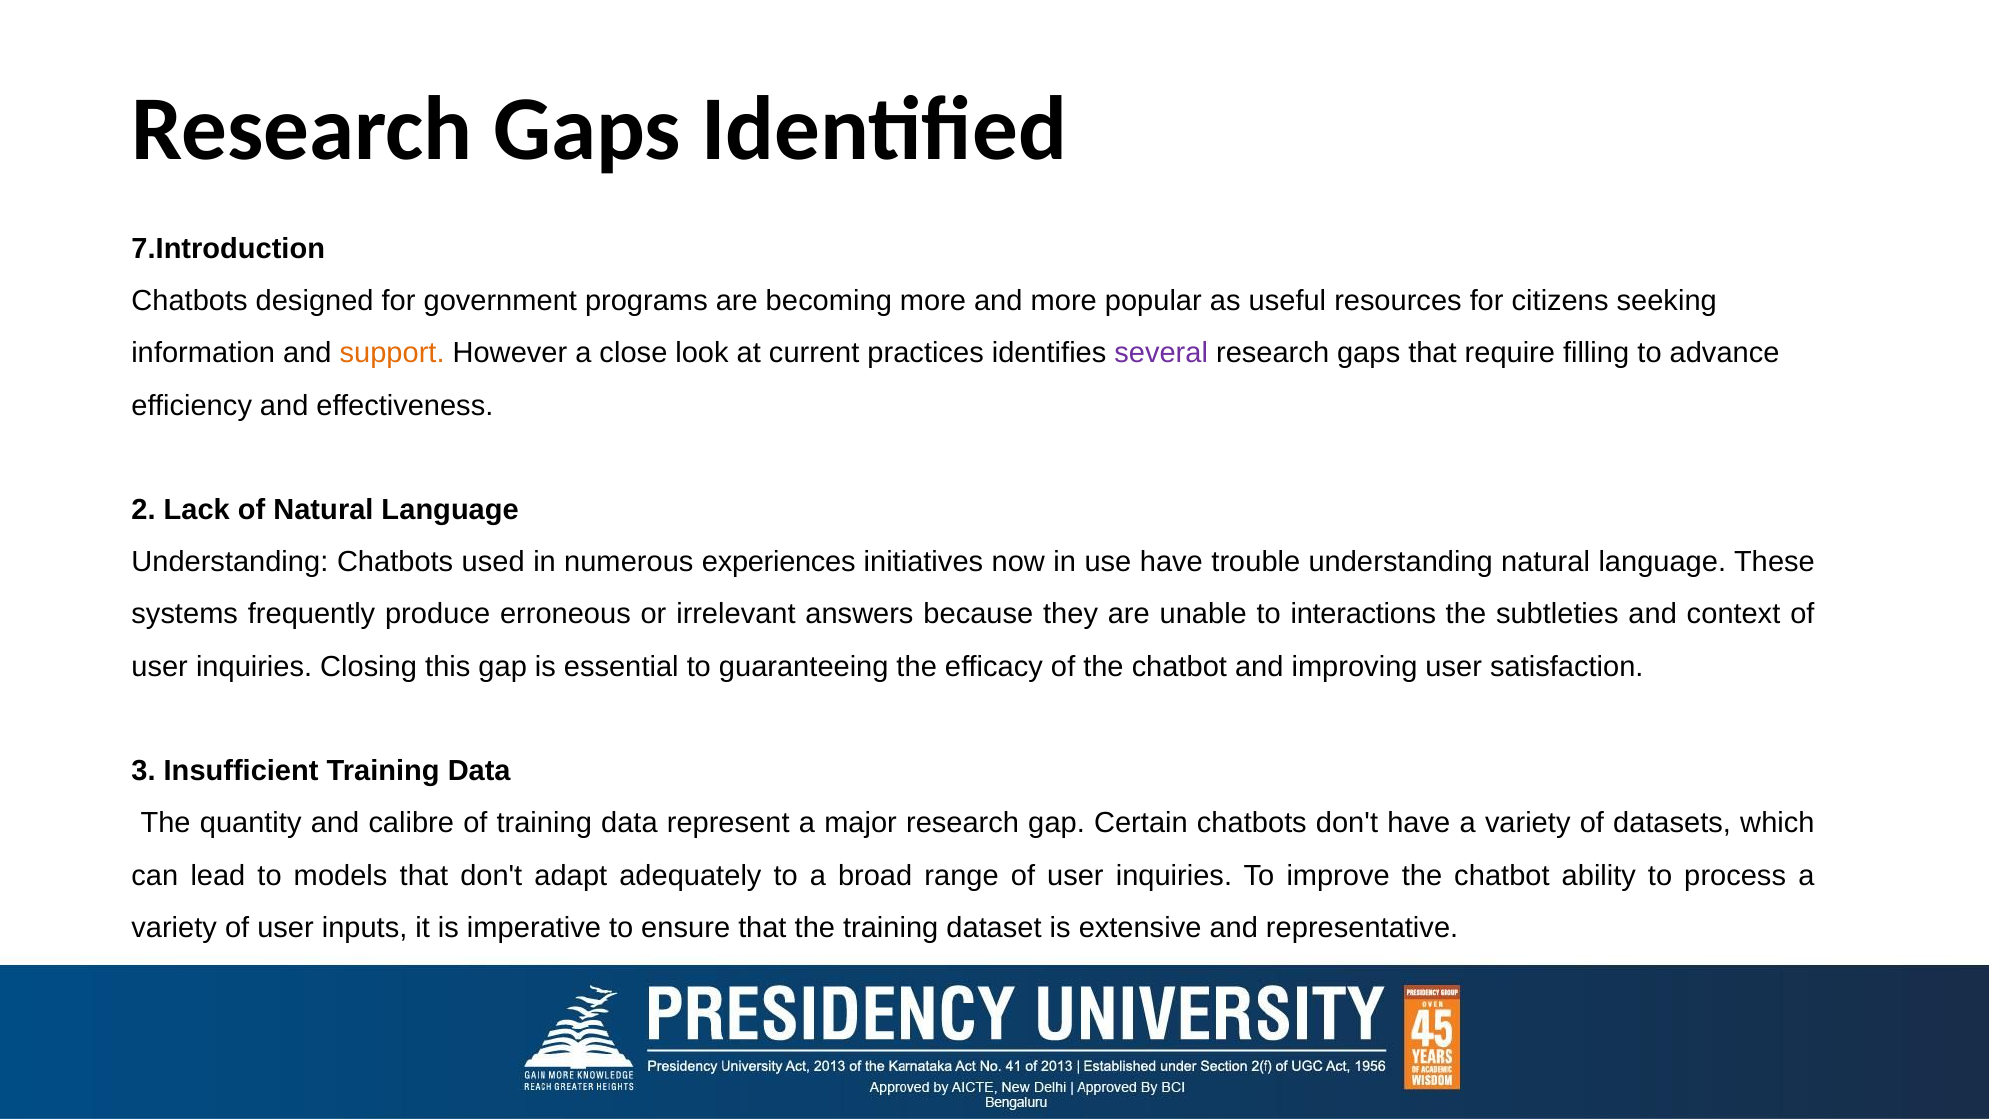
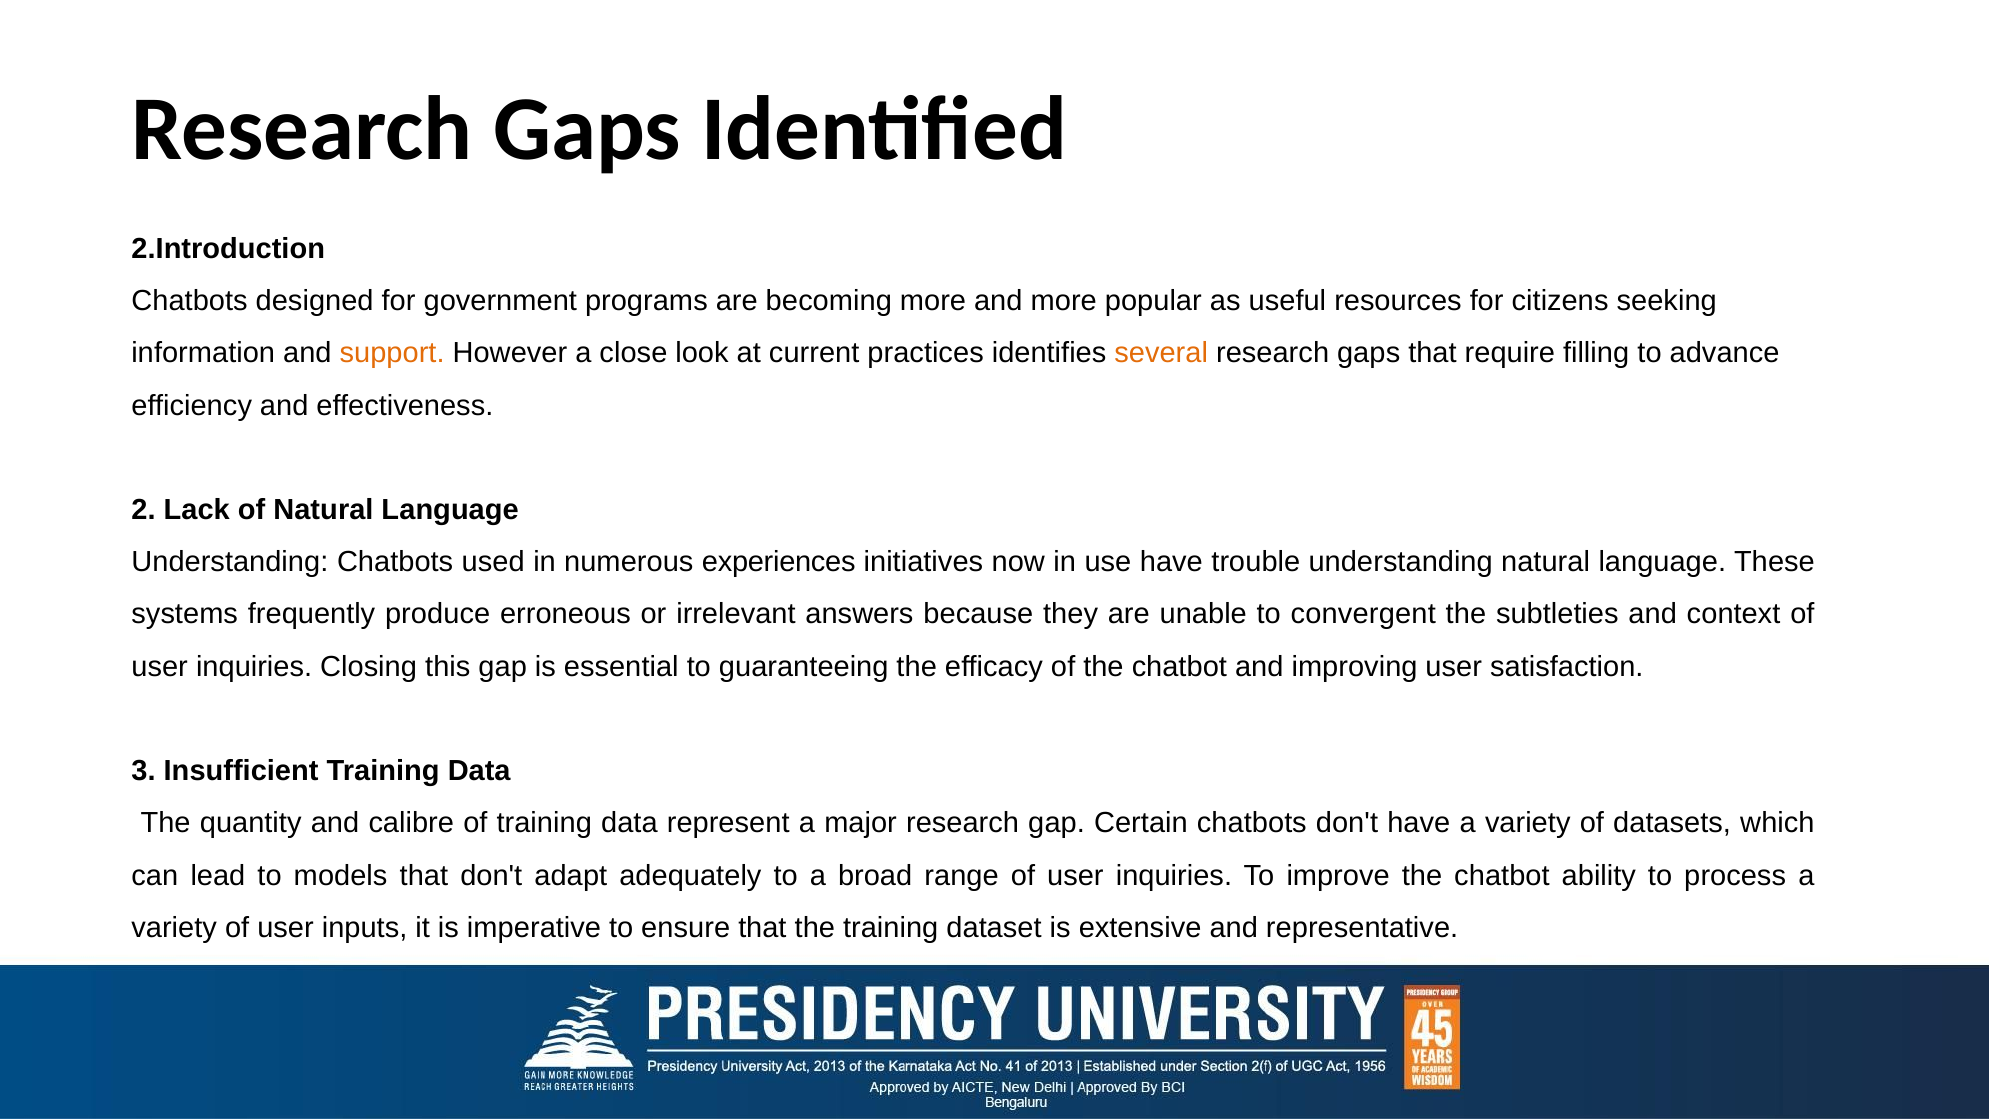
7.Introduction: 7.Introduction -> 2.Introduction
several colour: purple -> orange
interactions: interactions -> convergent
